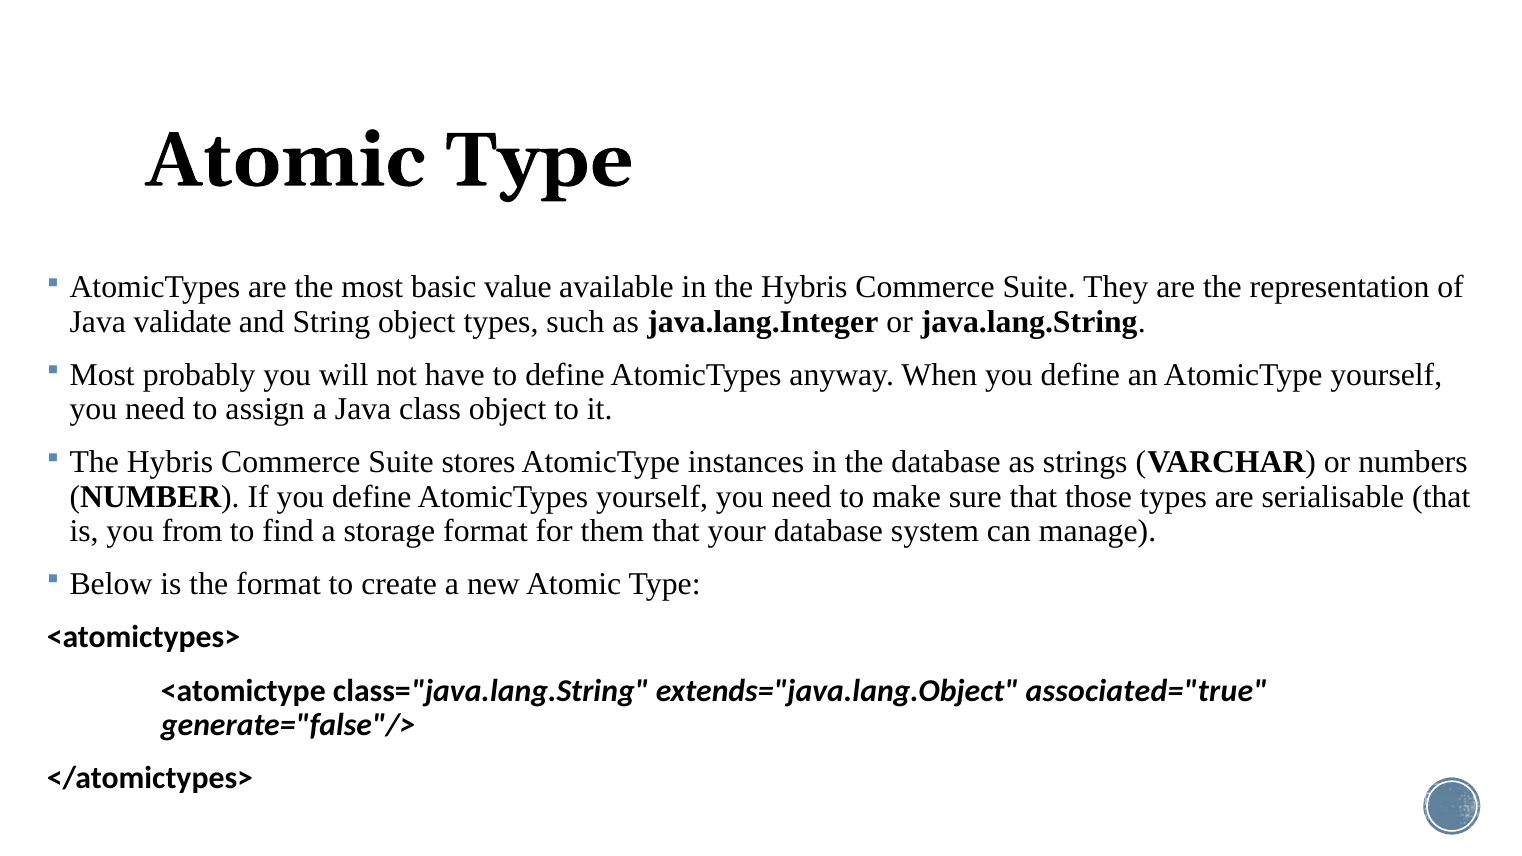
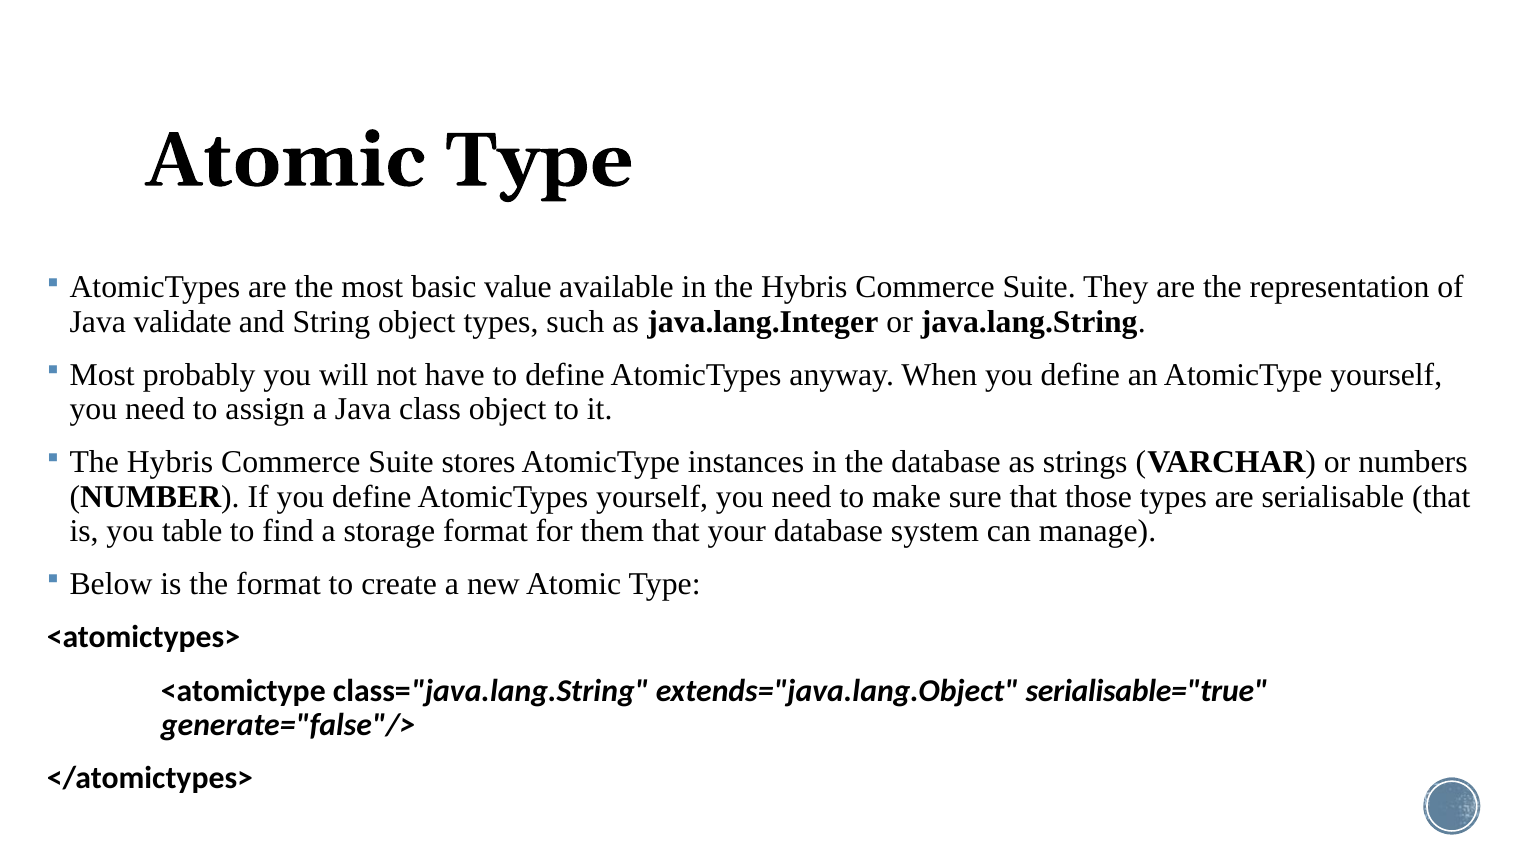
from: from -> table
associated="true: associated="true -> serialisable="true
